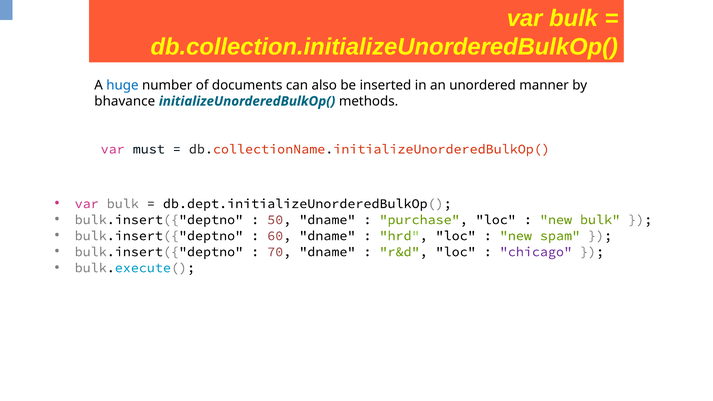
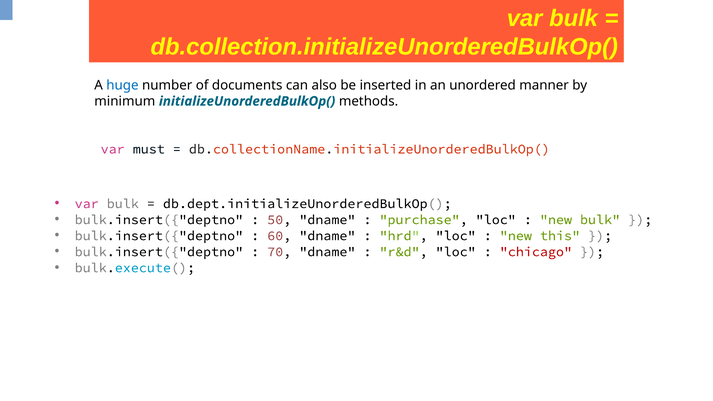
bhavance: bhavance -> minimum
spam: spam -> this
chicago colour: purple -> red
